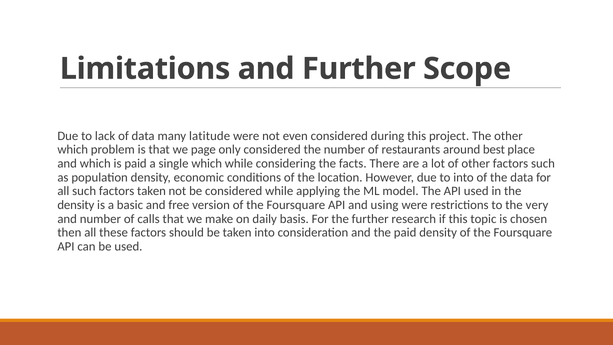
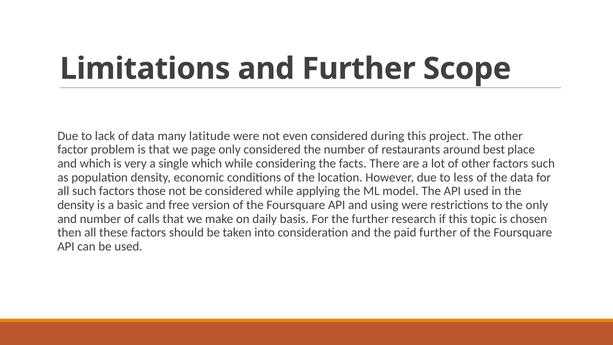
which at (73, 150): which -> factor
is paid: paid -> very
to into: into -> less
factors taken: taken -> those
the very: very -> only
paid density: density -> further
